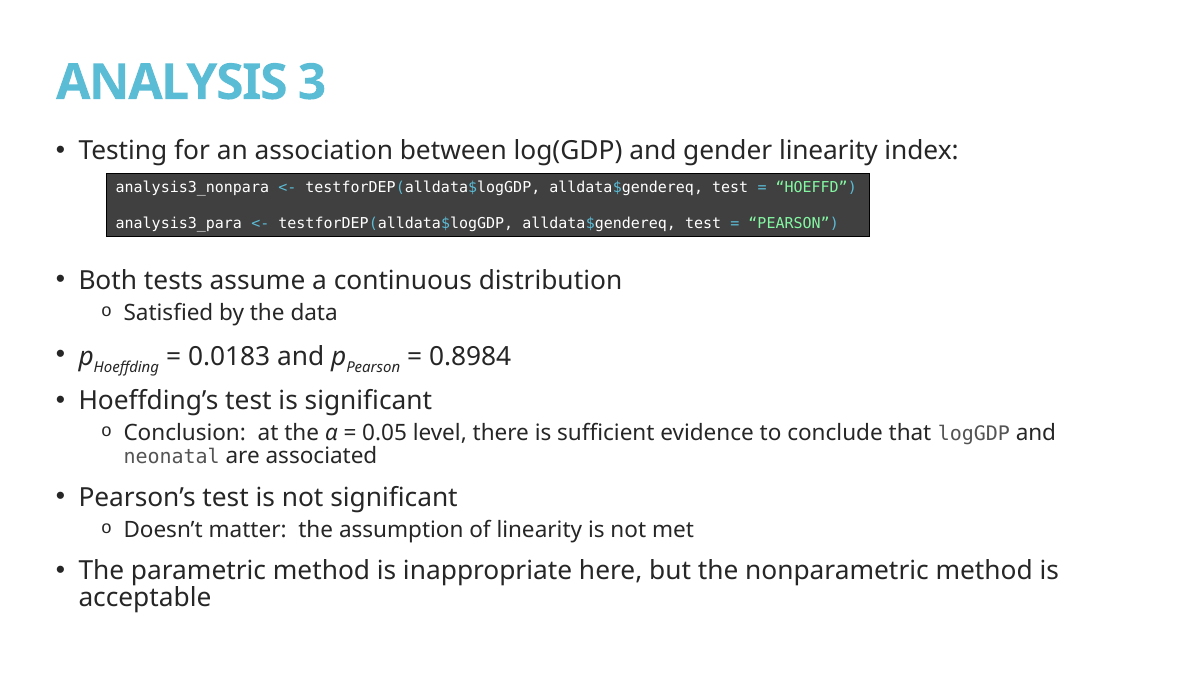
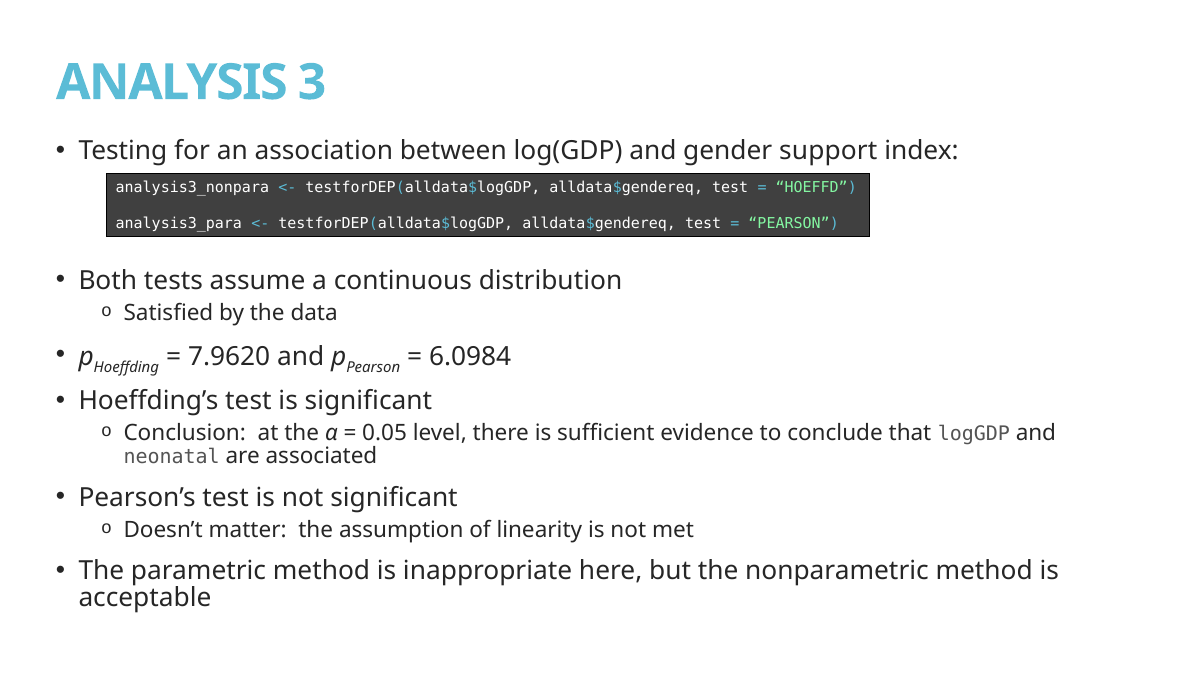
gender linearity: linearity -> support
0.0183: 0.0183 -> 7.9620
0.8984: 0.8984 -> 6.0984
